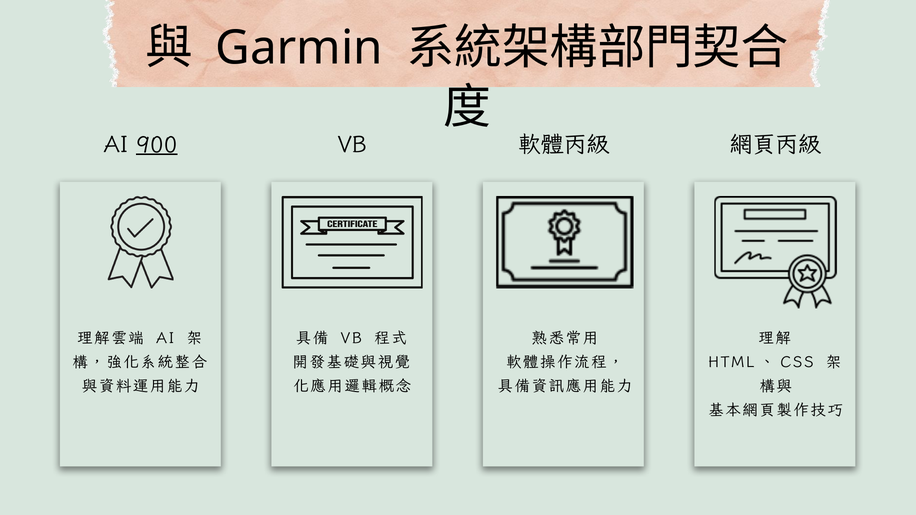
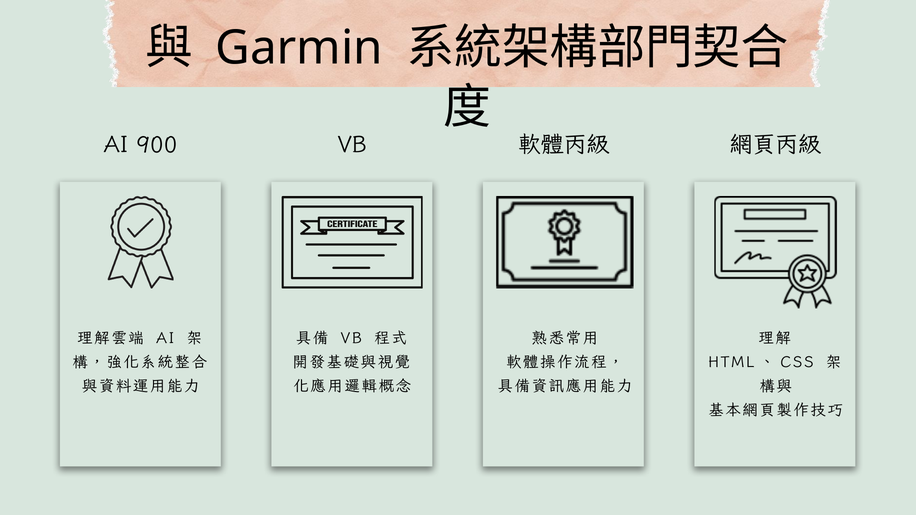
900 underline: present -> none
